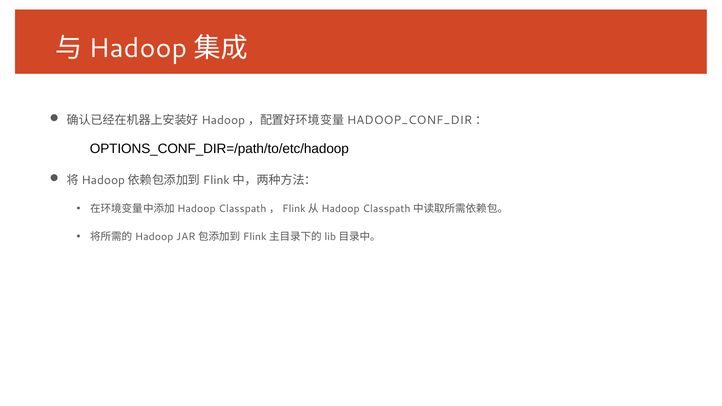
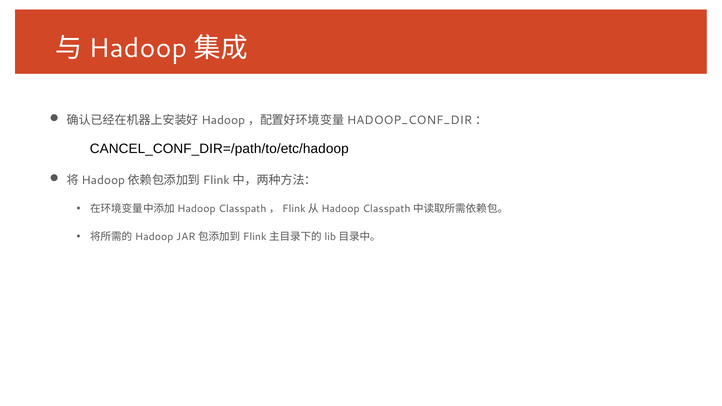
OPTIONS_CONF_DIR=/path/to/etc/hadoop: OPTIONS_CONF_DIR=/path/to/etc/hadoop -> CANCEL_CONF_DIR=/path/to/etc/hadoop
